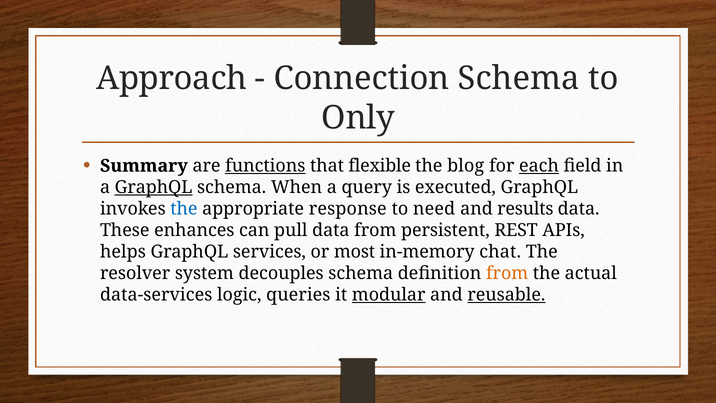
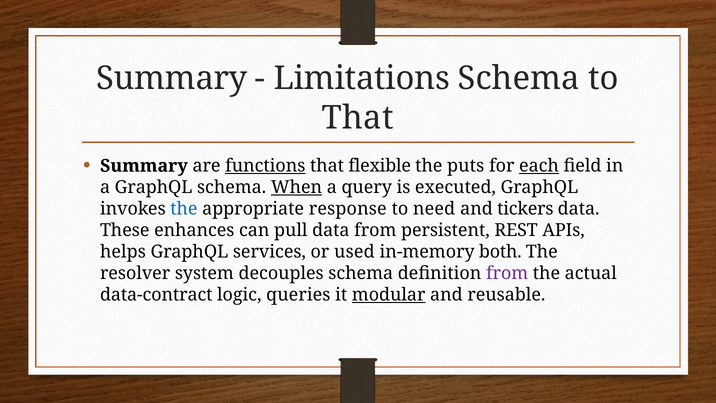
Approach at (172, 79): Approach -> Summary
Connection: Connection -> Limitations
Only at (358, 118): Only -> That
blog: blog -> puts
GraphQL at (154, 187) underline: present -> none
When underline: none -> present
results: results -> tickers
most: most -> used
chat: chat -> both
from at (507, 273) colour: orange -> purple
data-services: data-services -> data-contract
reusable underline: present -> none
